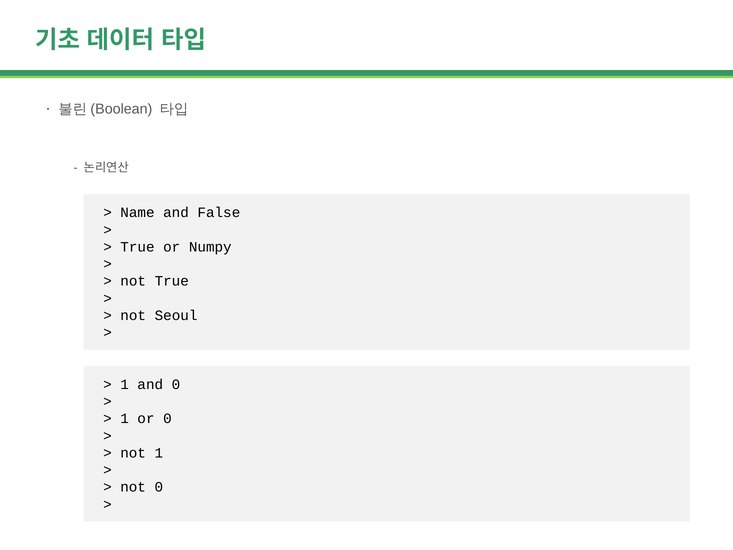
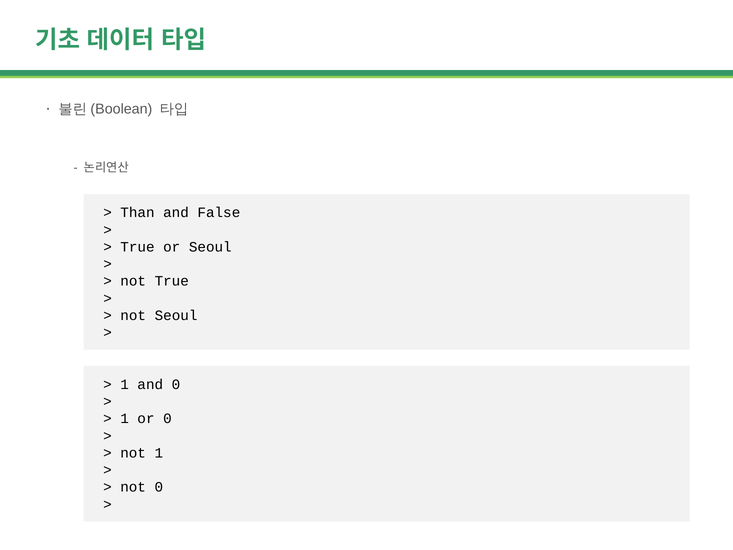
Name: Name -> Than
or Numpy: Numpy -> Seoul
